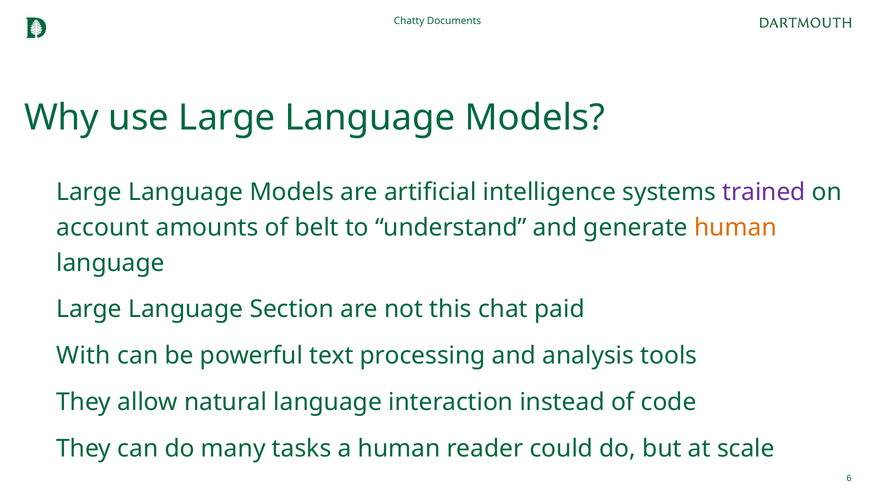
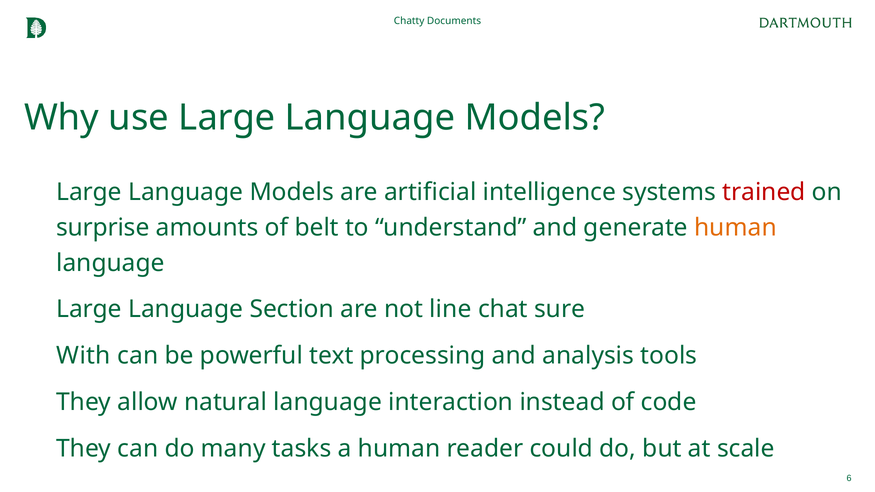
trained colour: purple -> red
account: account -> surprise
this: this -> line
paid: paid -> sure
